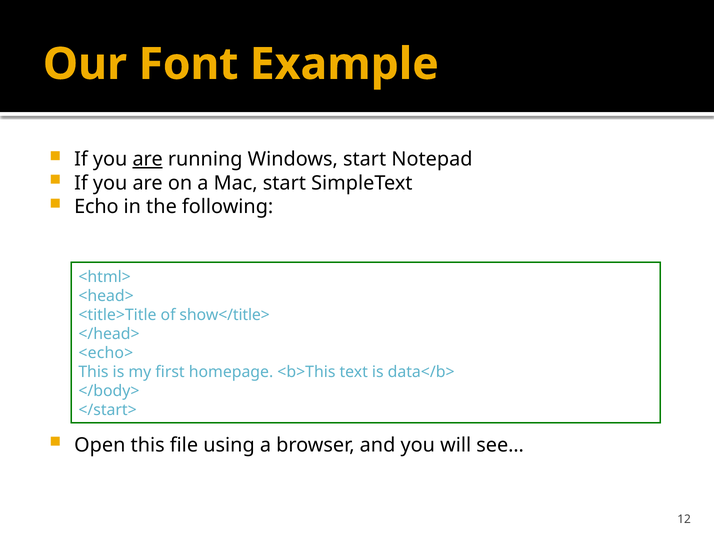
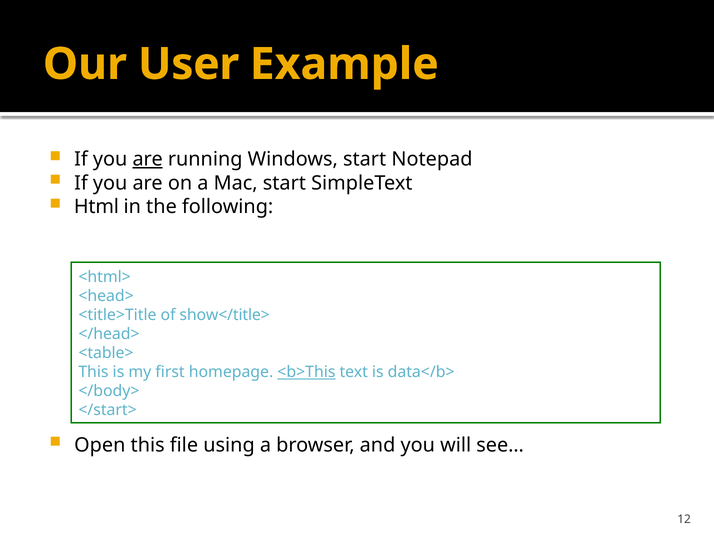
Font: Font -> User
Echo: Echo -> Html
<echo>: <echo> -> <table>
<b>This underline: none -> present
